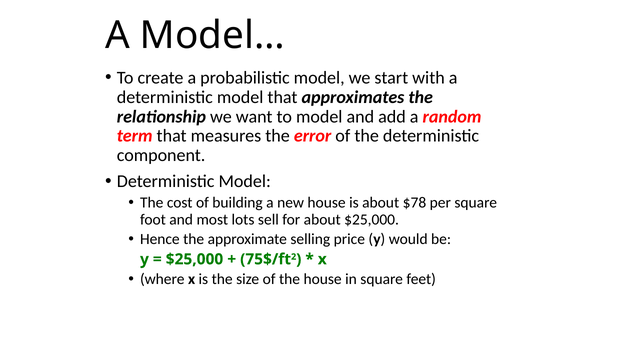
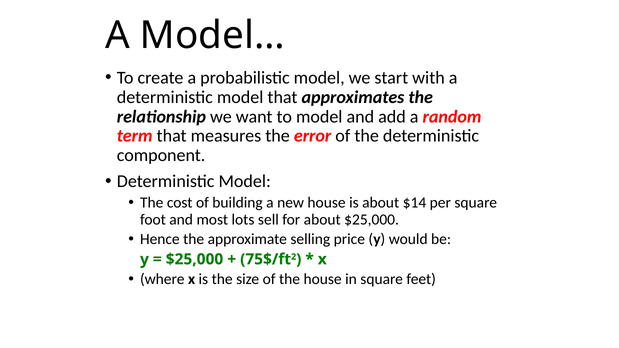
$78: $78 -> $14
